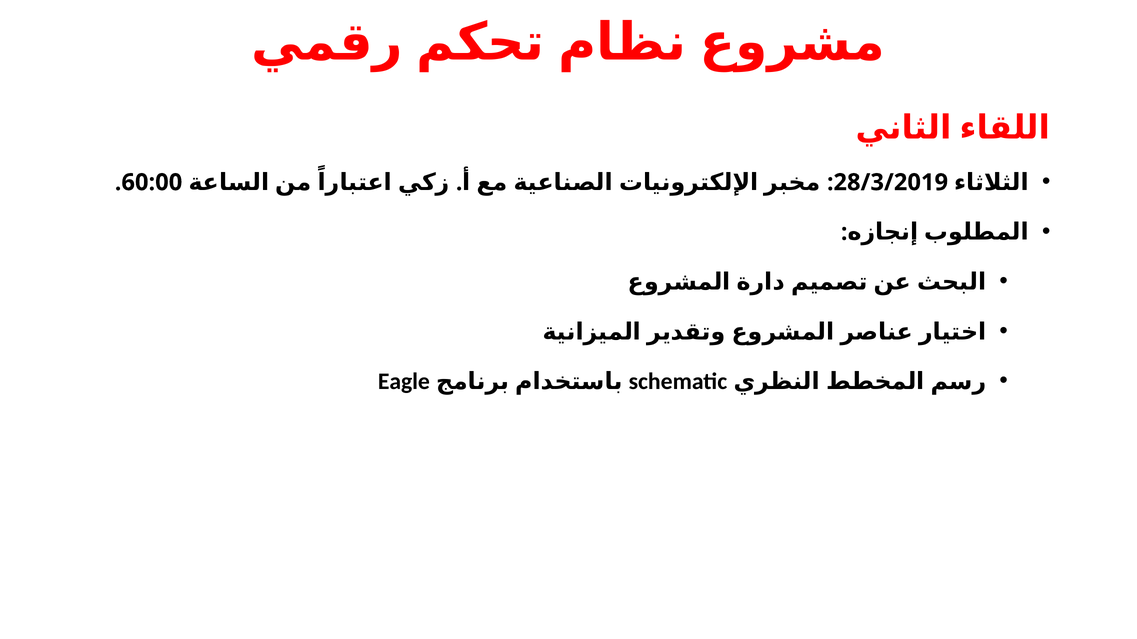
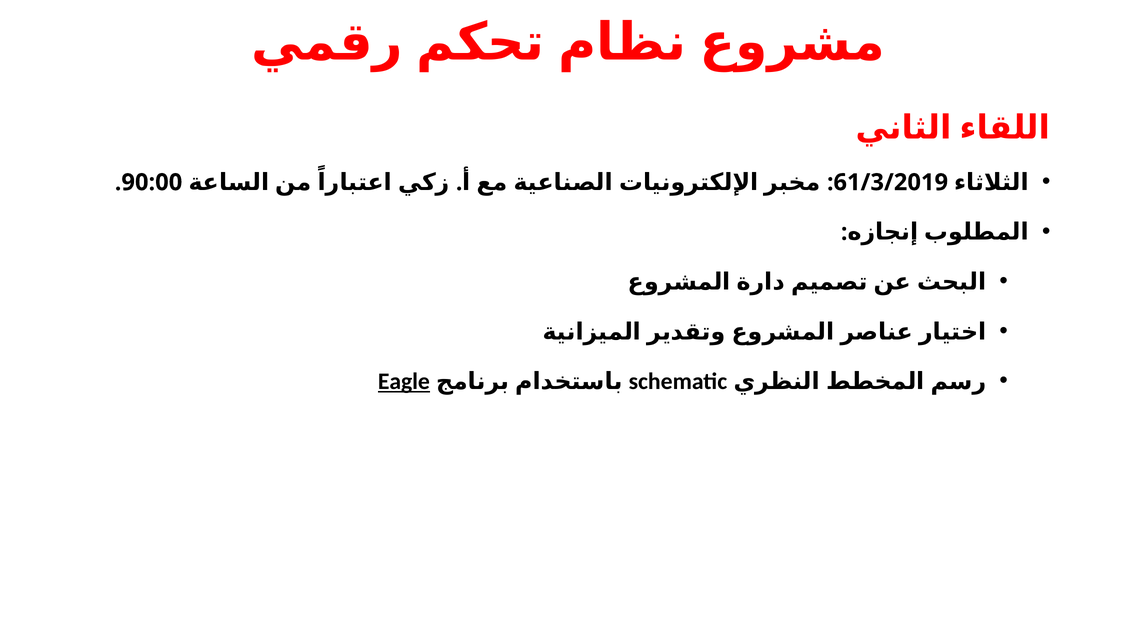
60:00: 60:00 -> 90:00
28/3/2019: 28/3/2019 -> 61/3/2019
Eagle underline: none -> present
